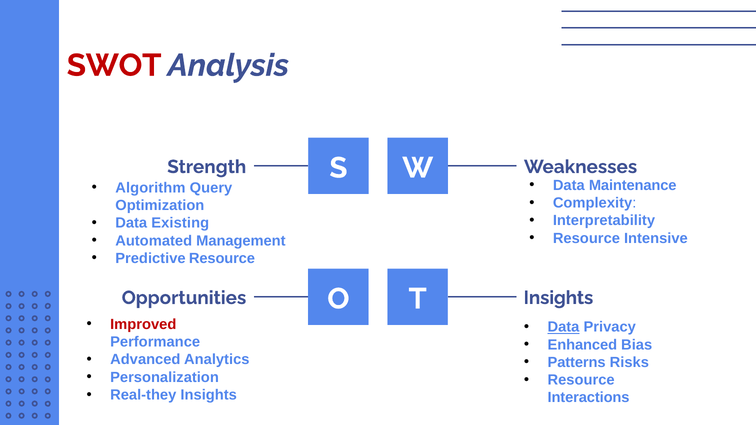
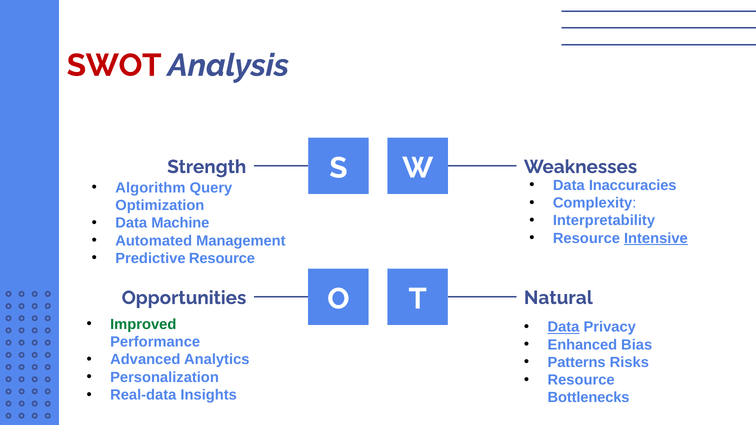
Maintenance: Maintenance -> Inaccuracies
Existing: Existing -> Machine
Intensive underline: none -> present
Insights at (558, 298): Insights -> Natural
Improved colour: red -> green
Real-they: Real-they -> Real-data
Interactions: Interactions -> Bottlenecks
